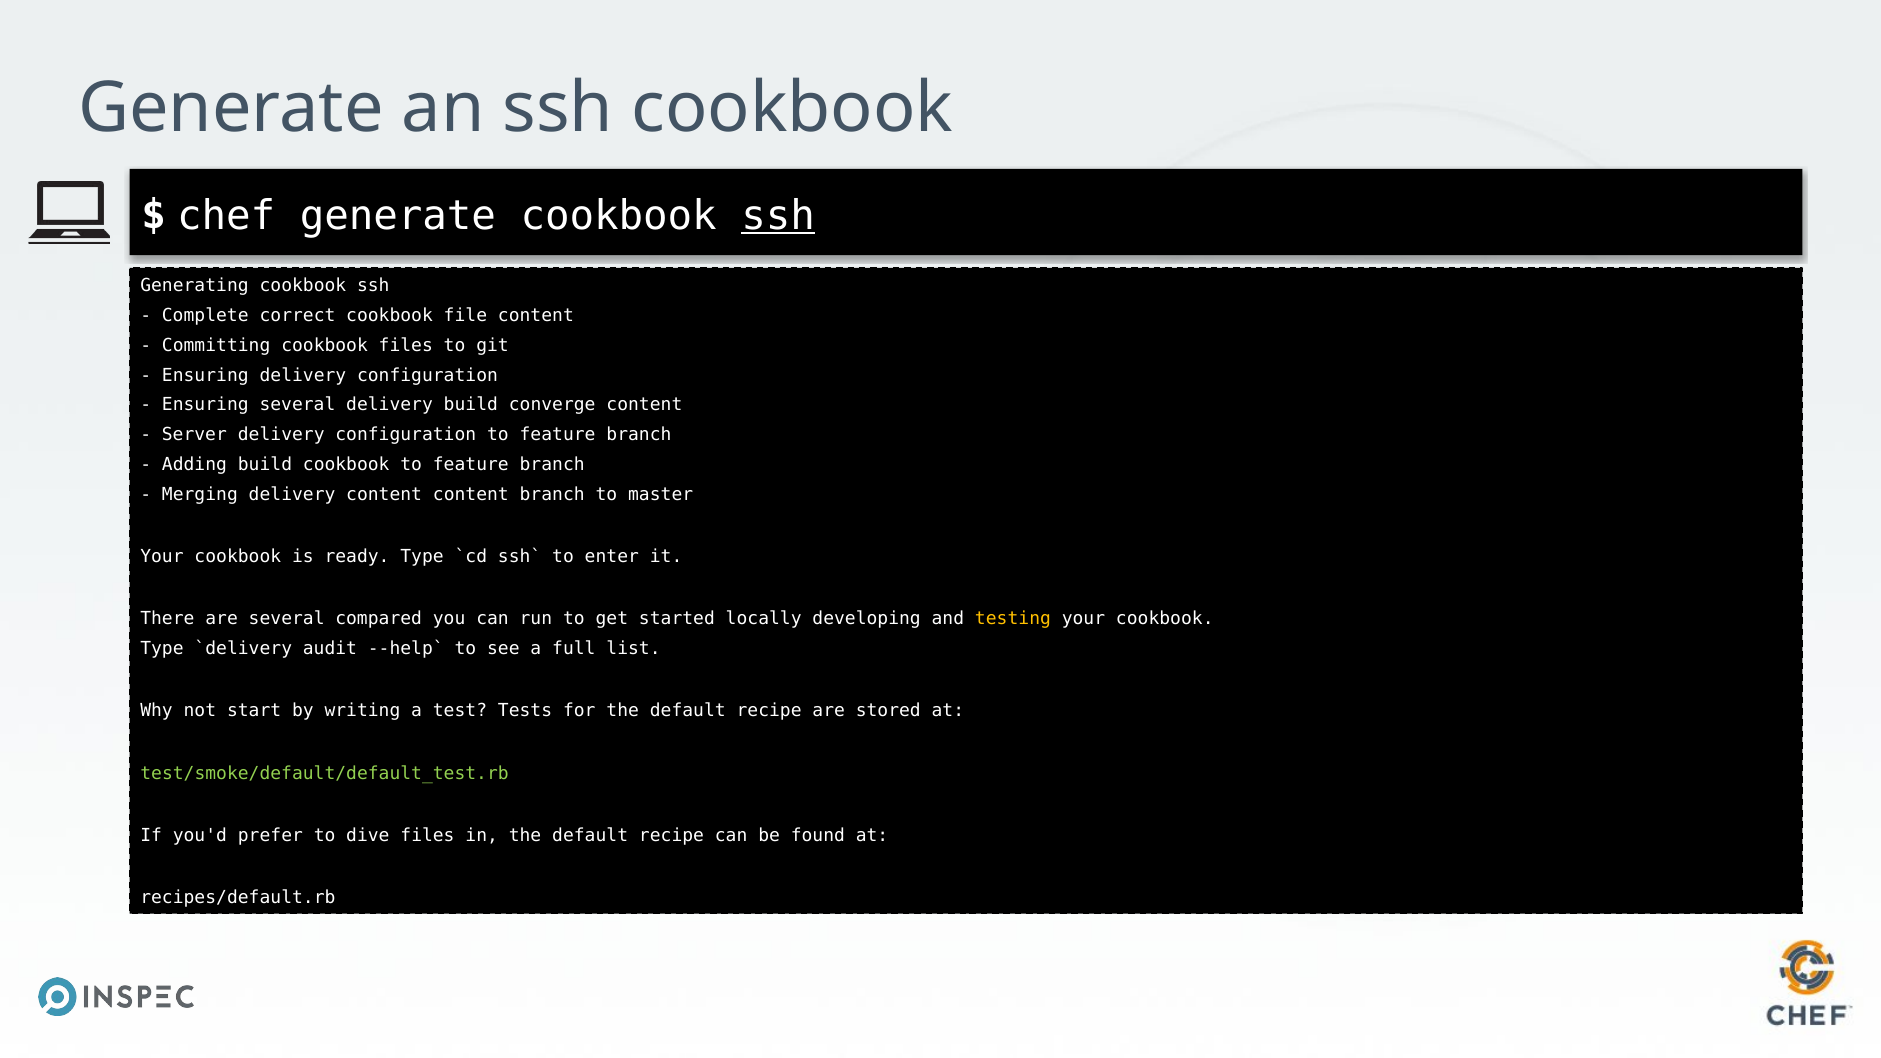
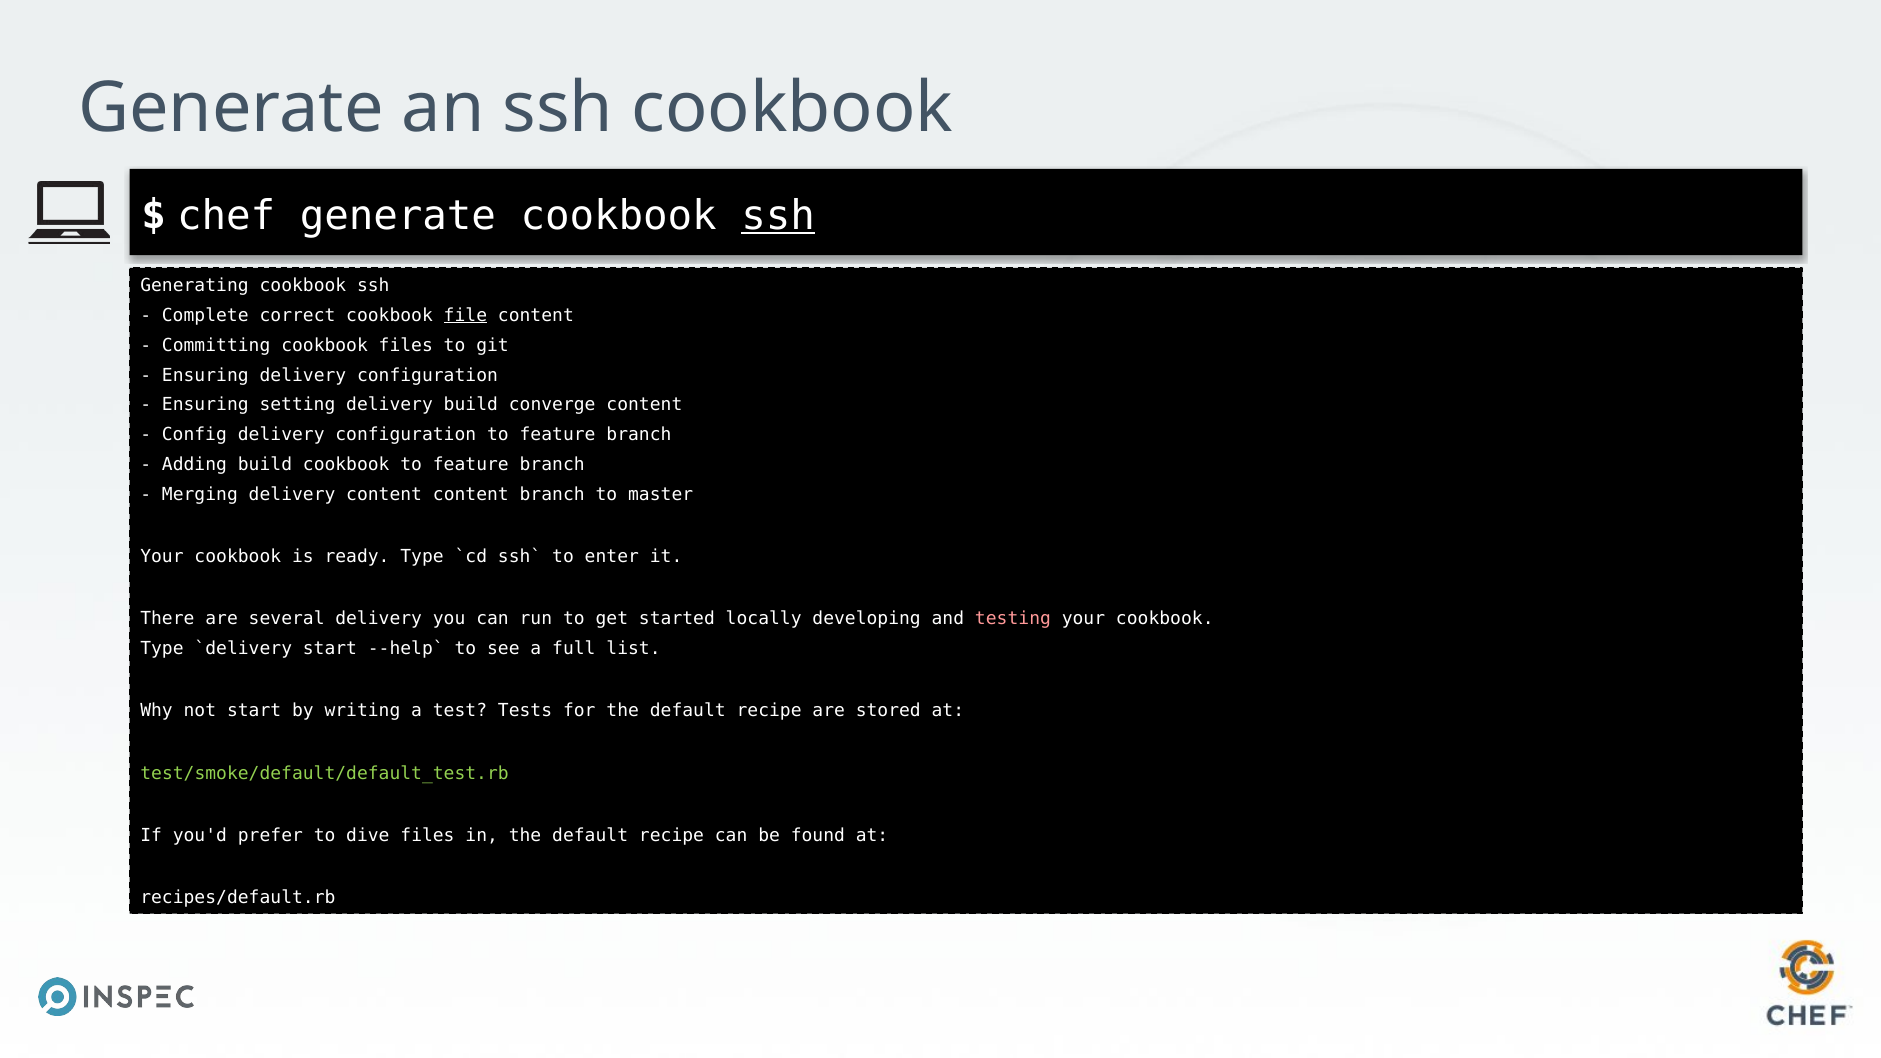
file underline: none -> present
Ensuring several: several -> setting
Server: Server -> Config
several compared: compared -> delivery
testing colour: yellow -> pink
audit at (330, 649): audit -> start
